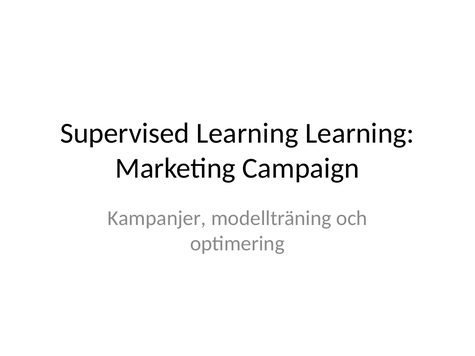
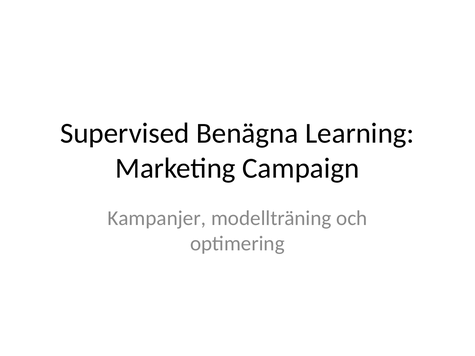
Supervised Learning: Learning -> Benägna
